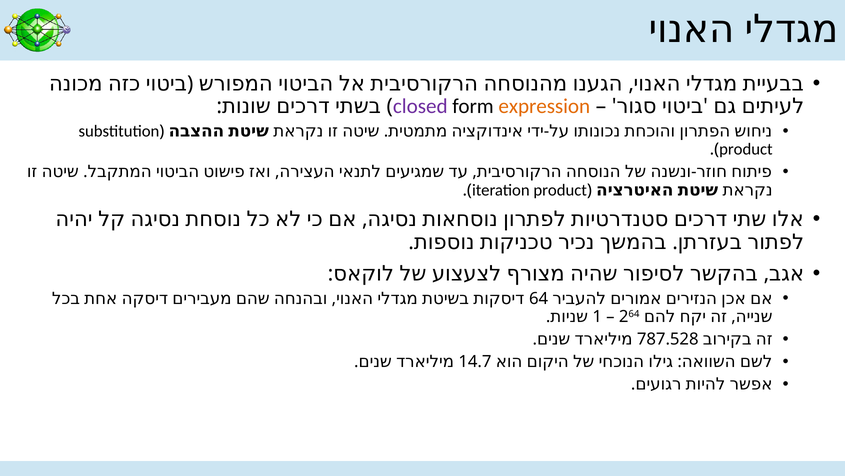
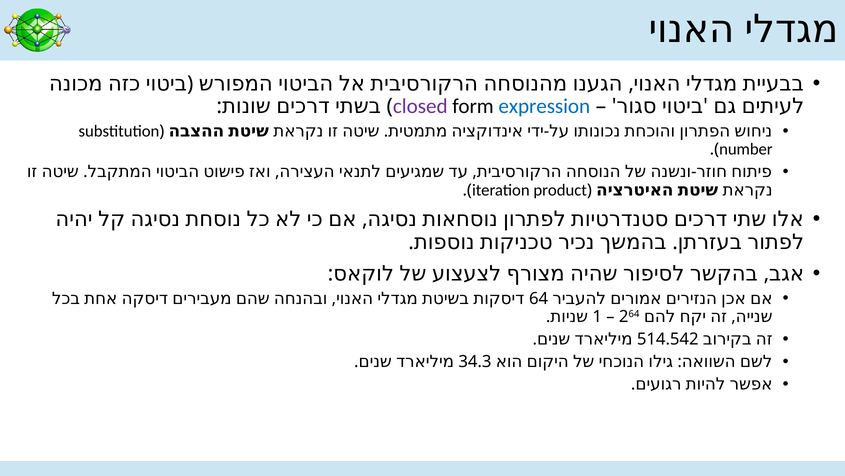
expression colour: orange -> blue
product at (746, 149): product -> number
787.528: 787.528 -> 514.542
14.7: 14.7 -> 34.3
